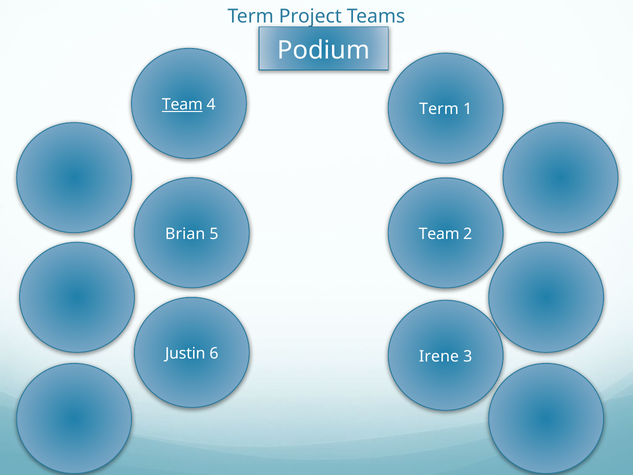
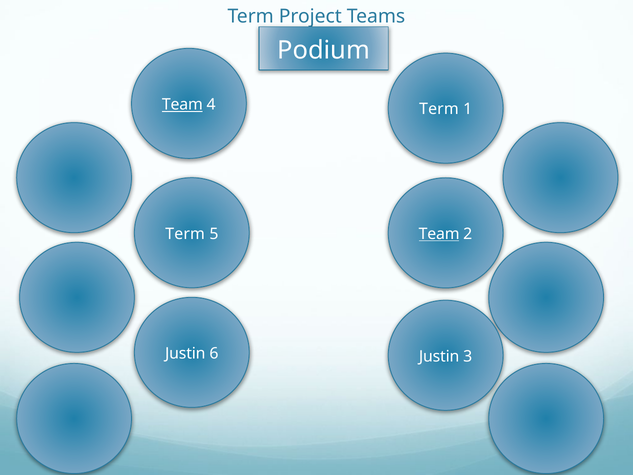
Brian at (185, 234): Brian -> Term
Team at (439, 234) underline: none -> present
Irene at (439, 356): Irene -> Justin
